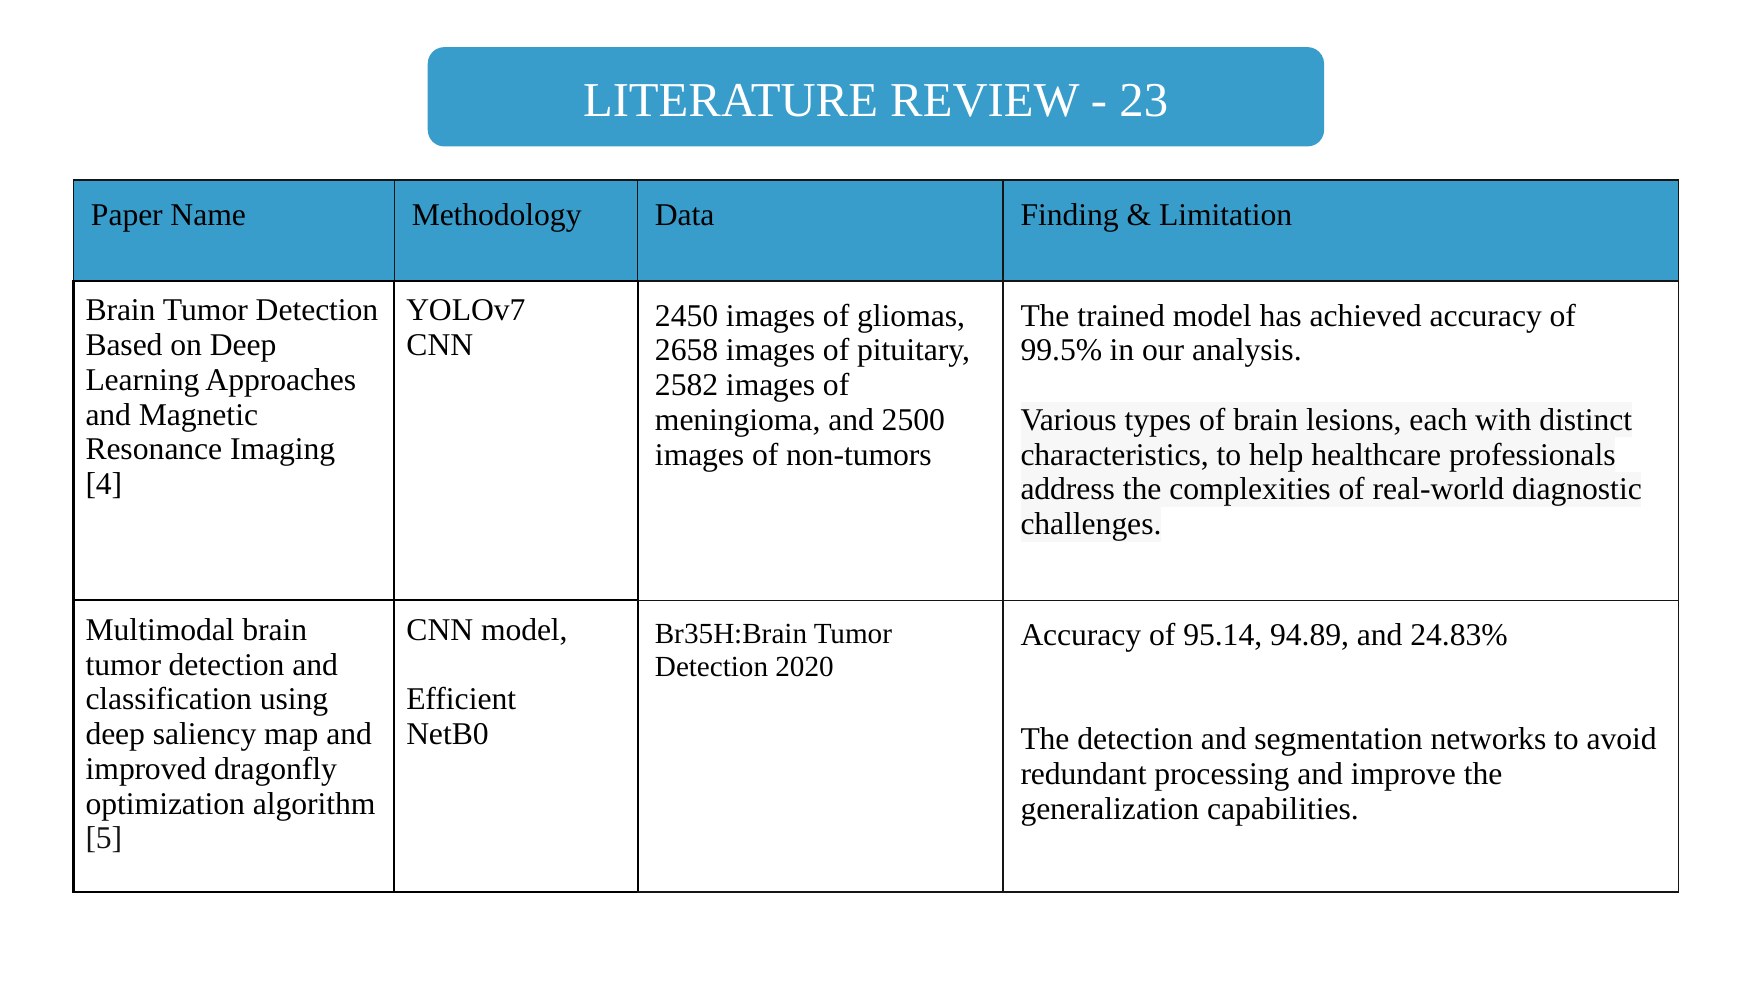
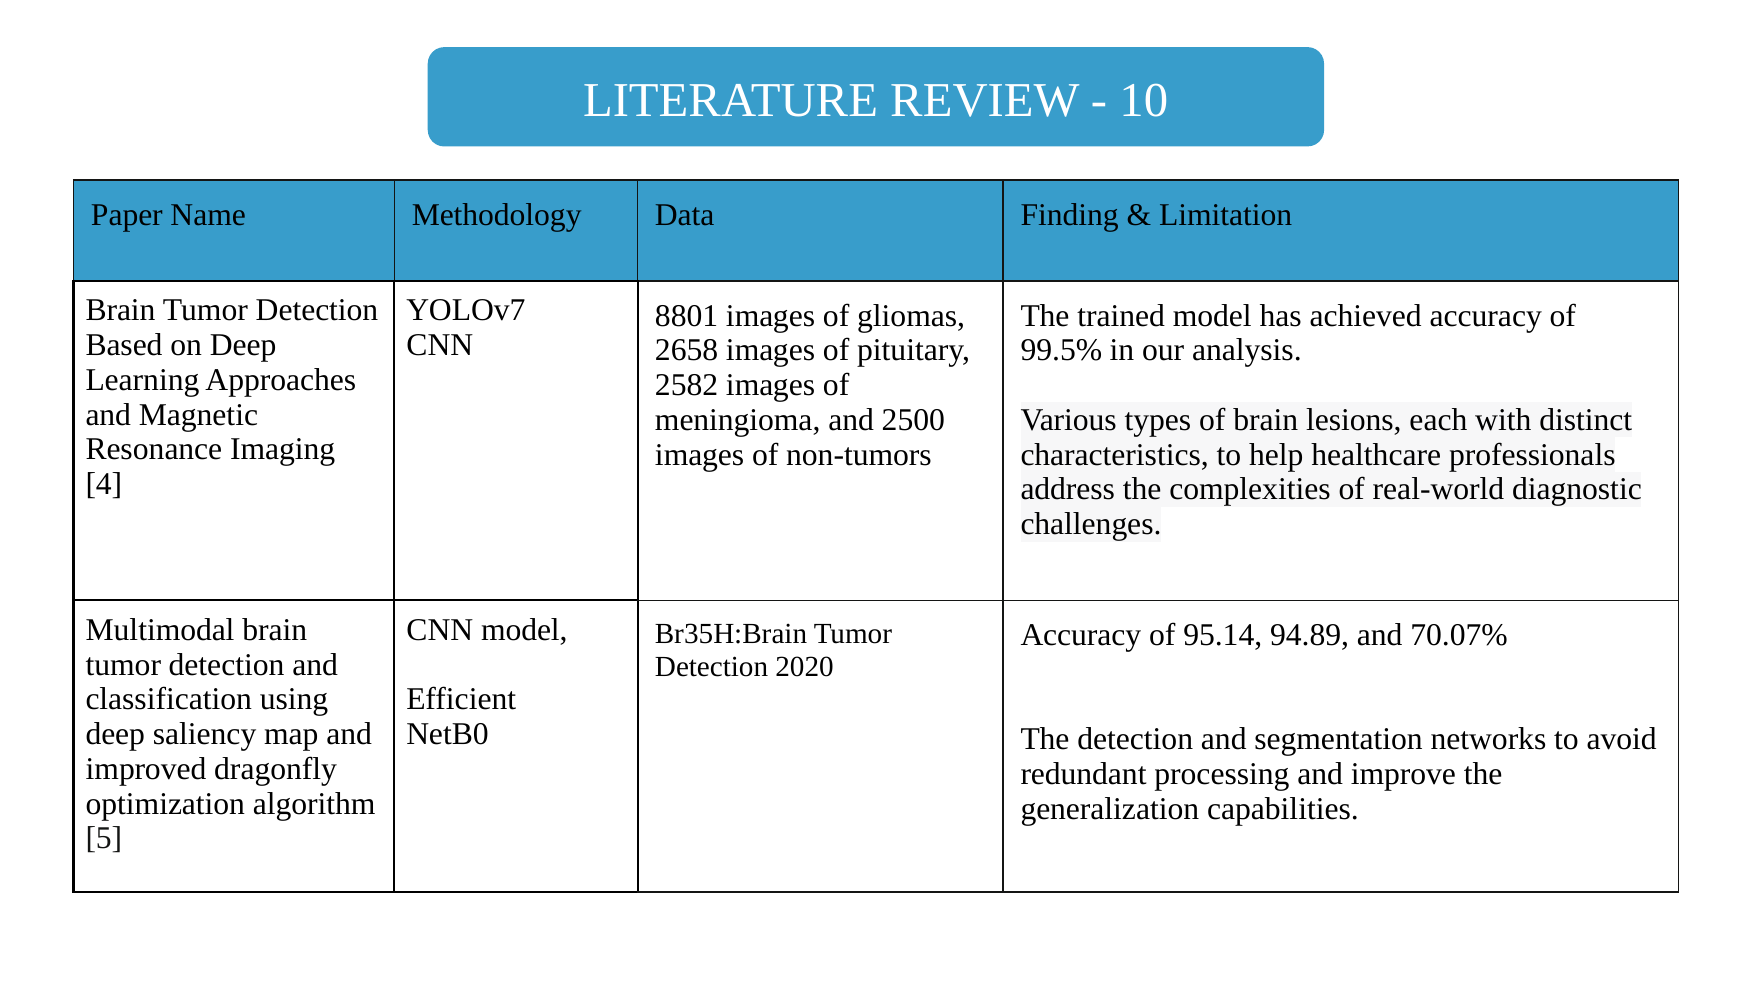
23: 23 -> 10
2450: 2450 -> 8801
24.83%: 24.83% -> 70.07%
